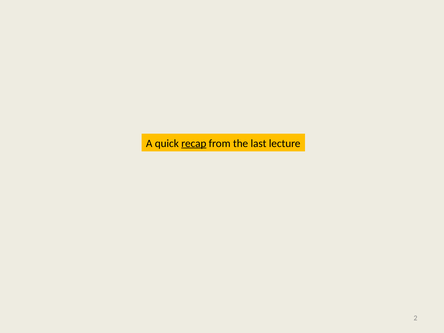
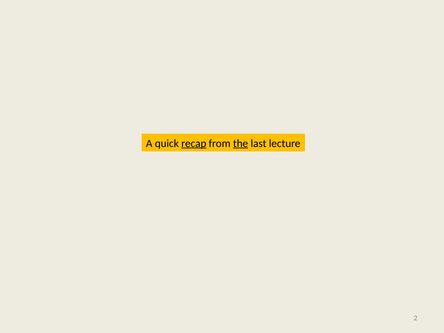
the underline: none -> present
